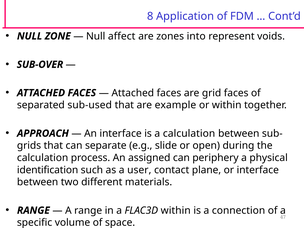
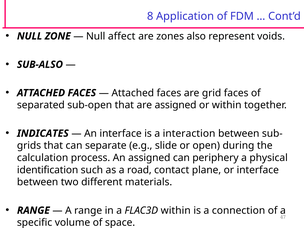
into: into -> also
SUB-OVER: SUB-OVER -> SUB-ALSO
sub-used: sub-used -> sub-open
are example: example -> assigned
APPROACH: APPROACH -> INDICATES
a calculation: calculation -> interaction
user: user -> road
